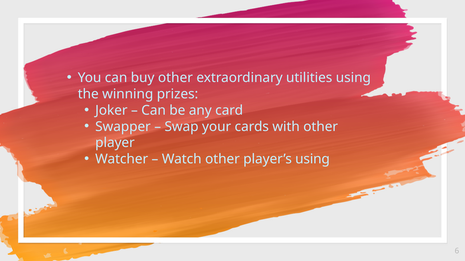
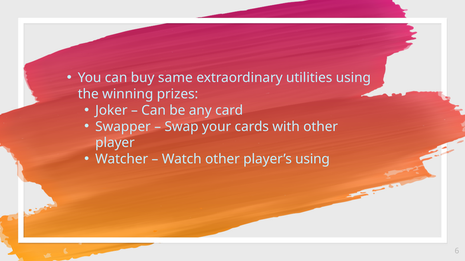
buy other: other -> same
